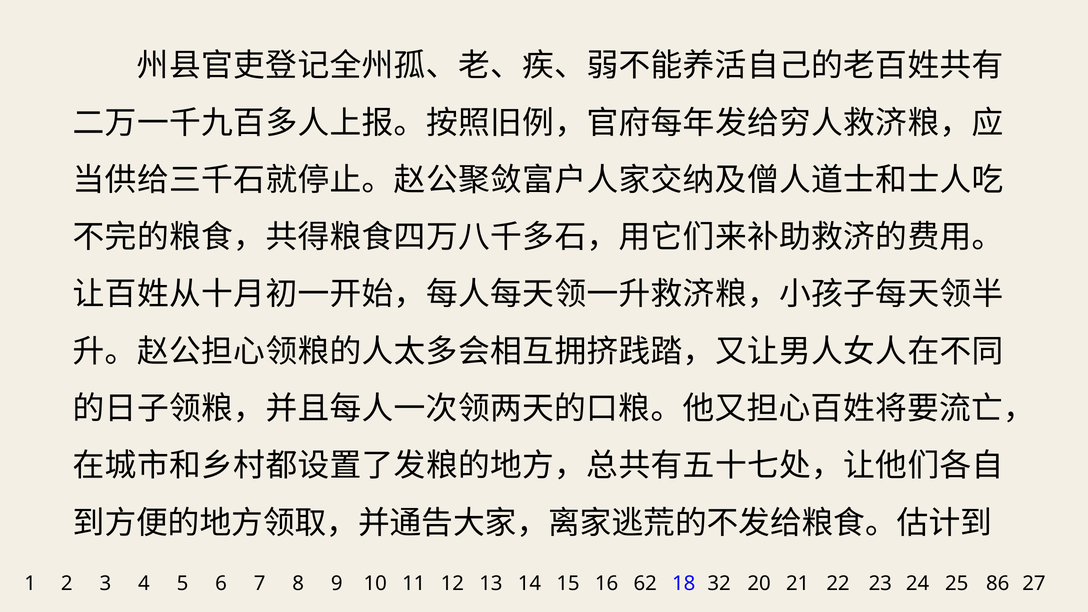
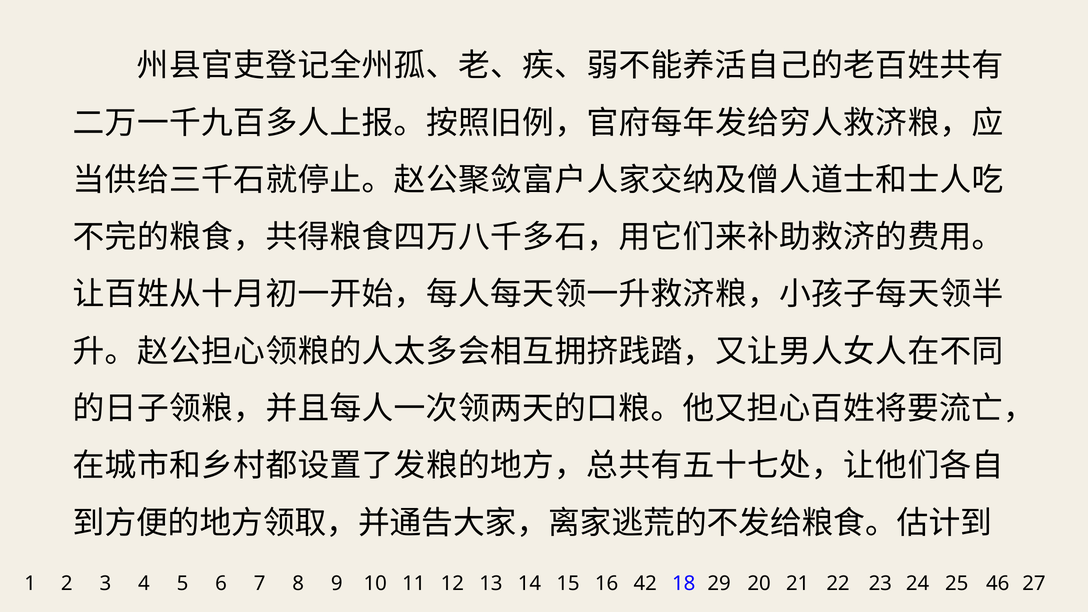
62: 62 -> 42
32: 32 -> 29
86: 86 -> 46
